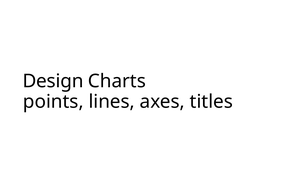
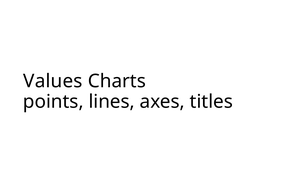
Design: Design -> Values
